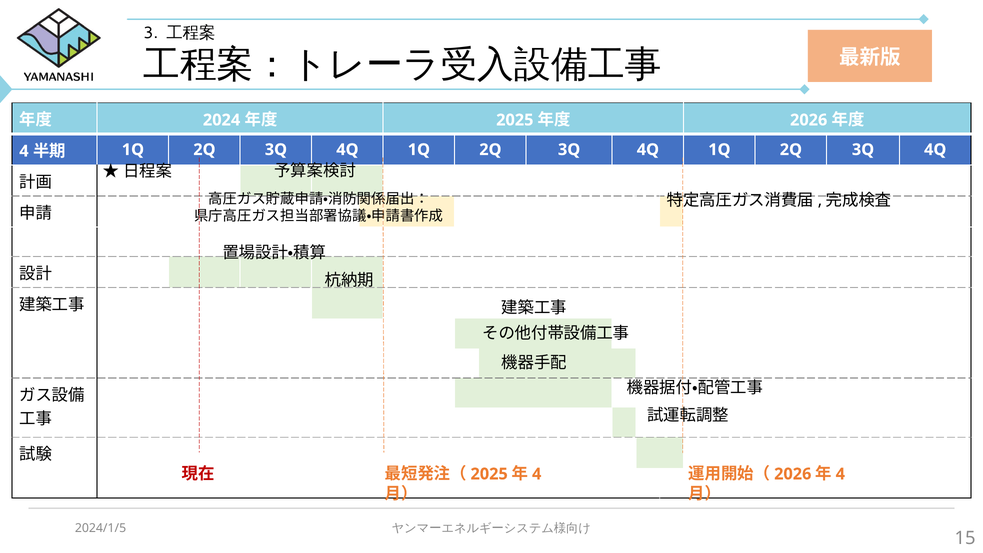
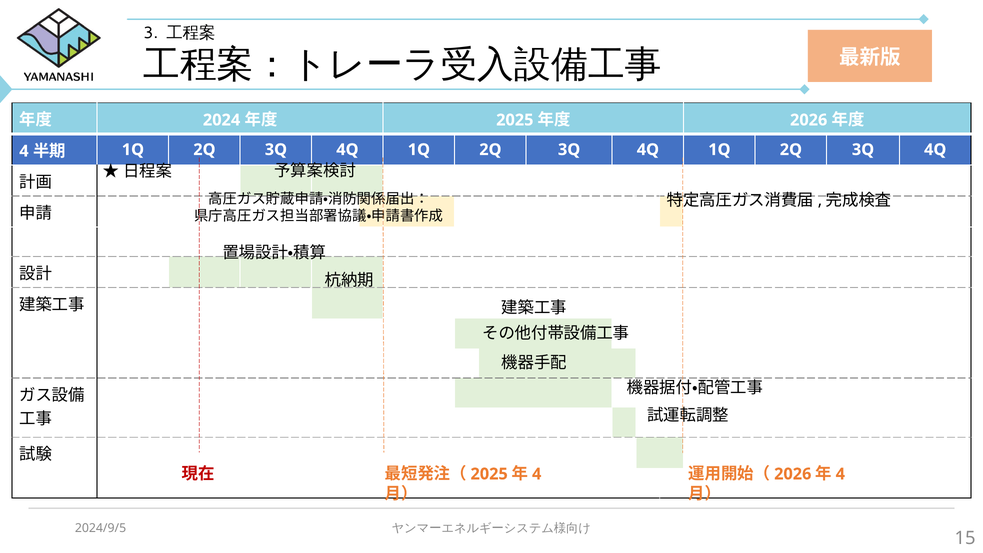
2024/1/5: 2024/1/5 -> 2024/9/5
